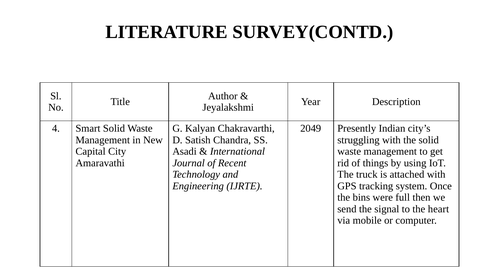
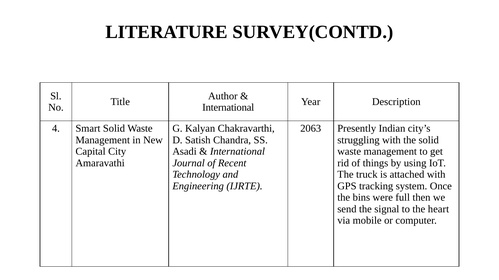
Jeyalakshmi at (228, 108): Jeyalakshmi -> International
2049: 2049 -> 2063
